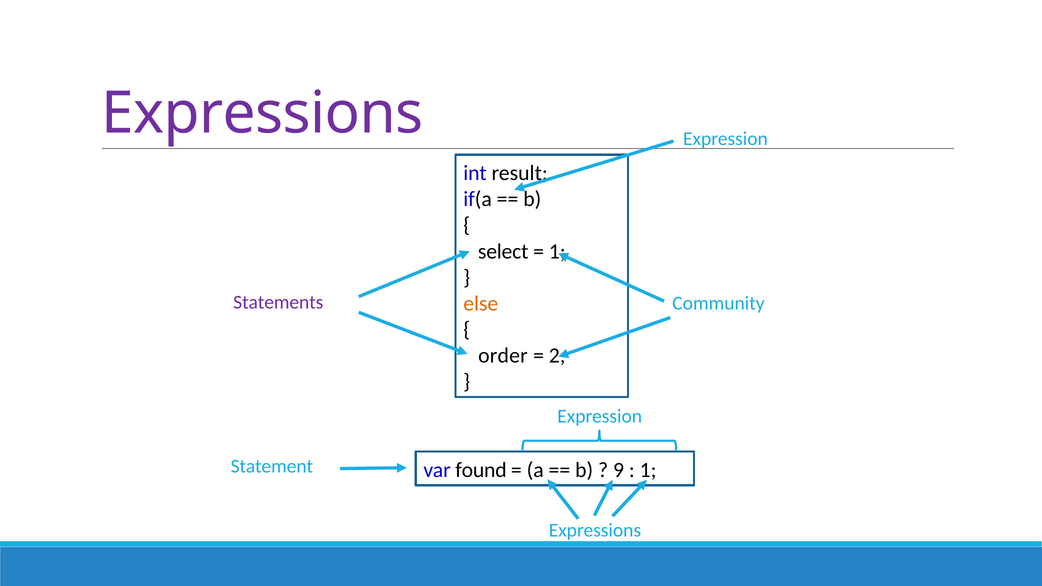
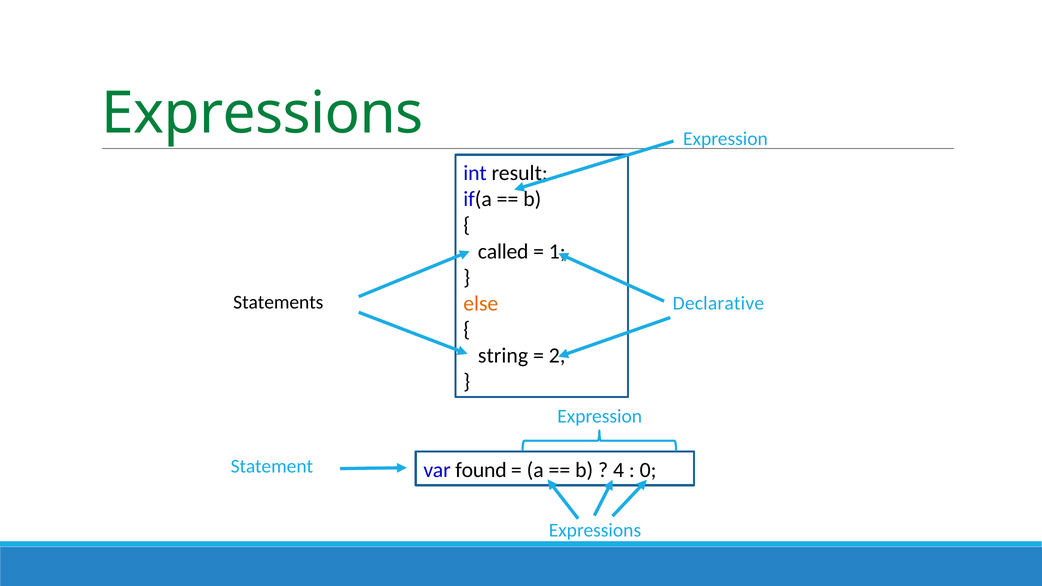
Expressions at (262, 113) colour: purple -> green
select: select -> called
Statements colour: purple -> black
Community: Community -> Declarative
order: order -> string
9: 9 -> 4
1 at (648, 470): 1 -> 0
